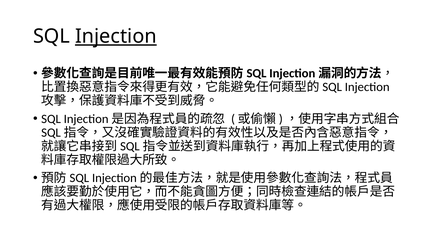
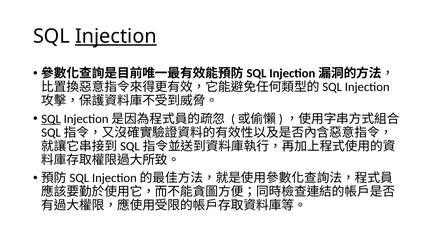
SQL at (51, 119) underline: none -> present
